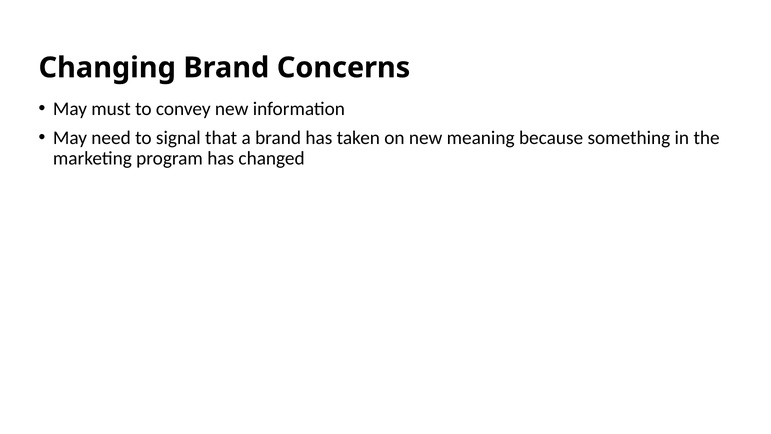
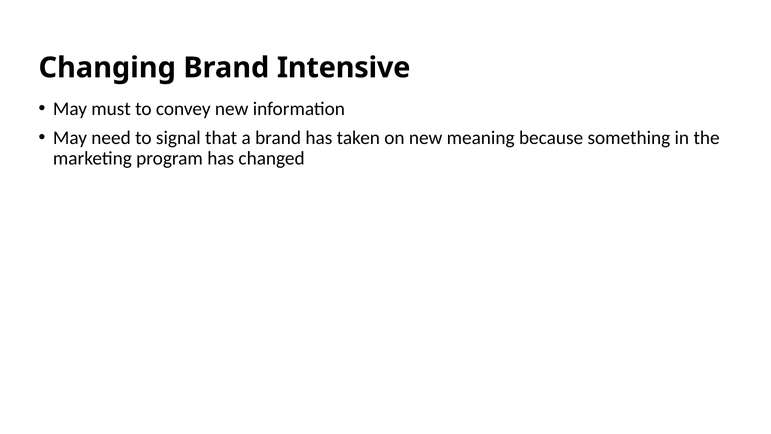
Concerns: Concerns -> Intensive
